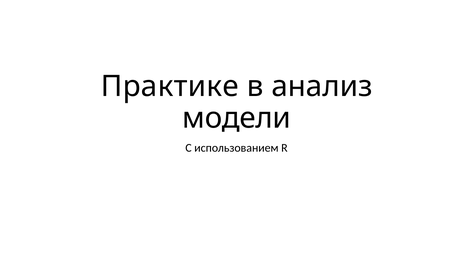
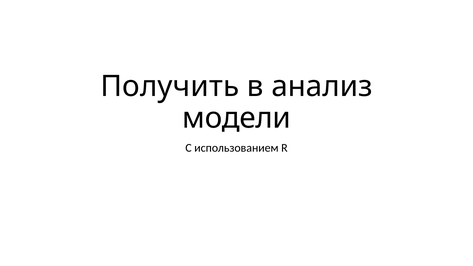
Практике: Практике -> Получить
